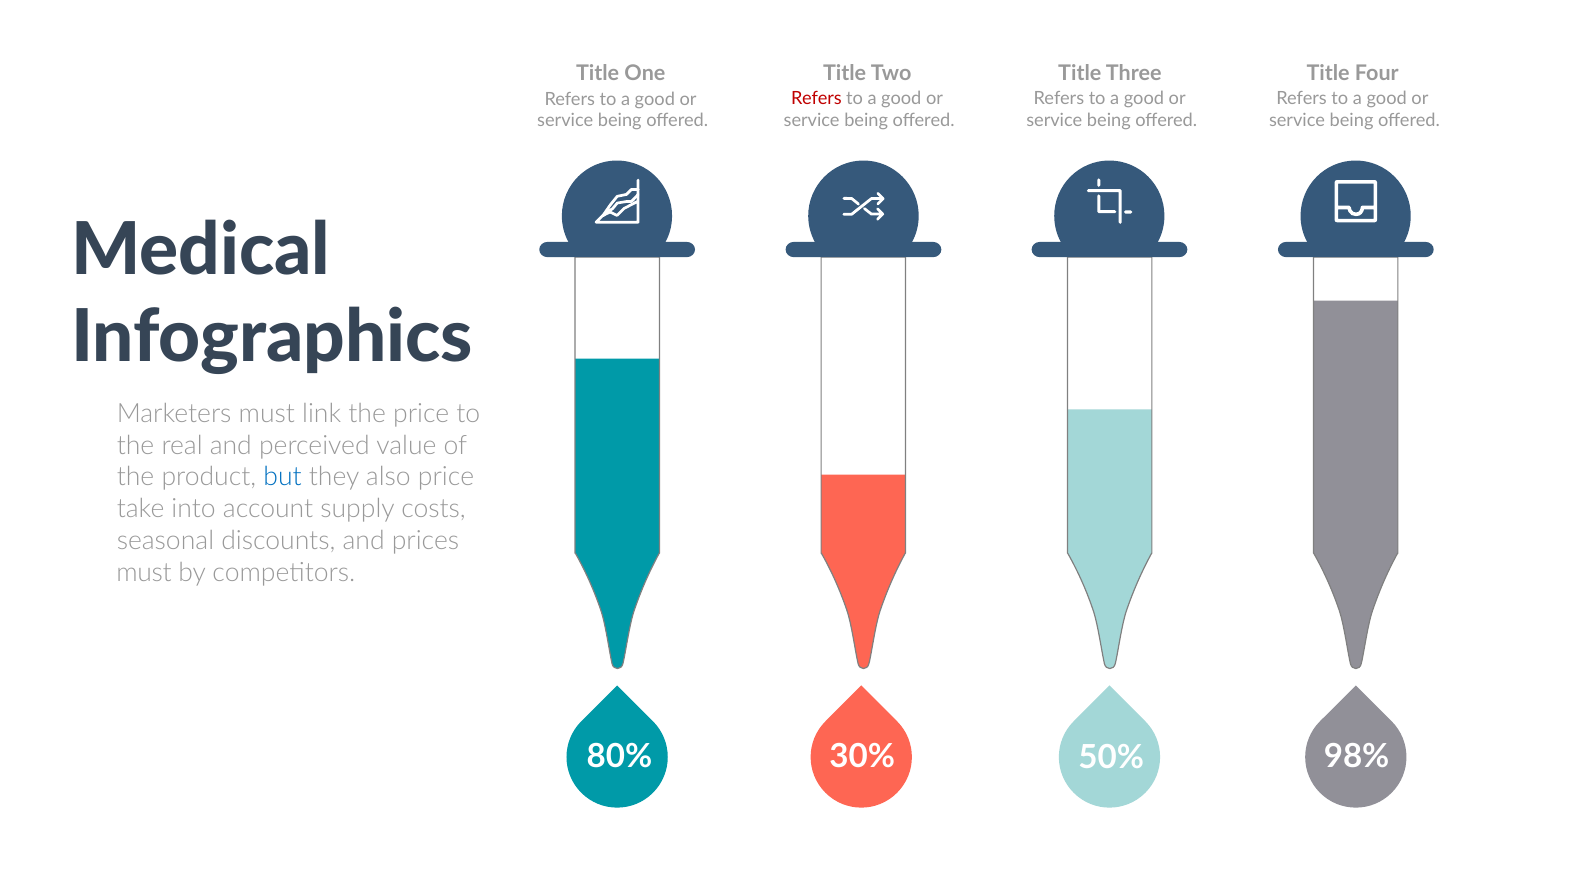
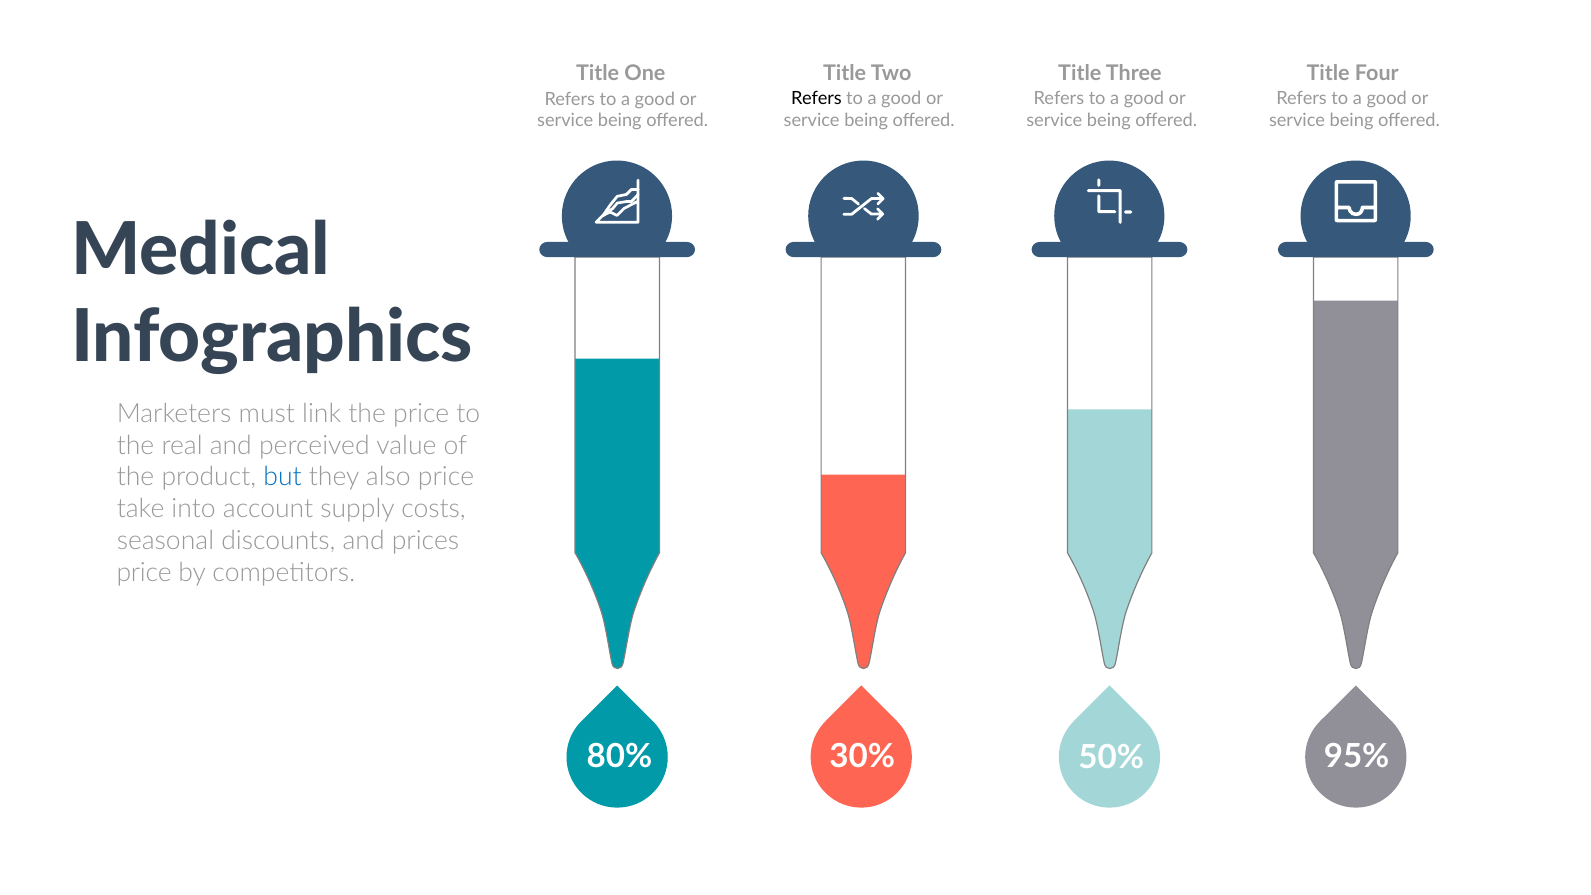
Refers at (816, 99) colour: red -> black
must at (144, 573): must -> price
98%: 98% -> 95%
